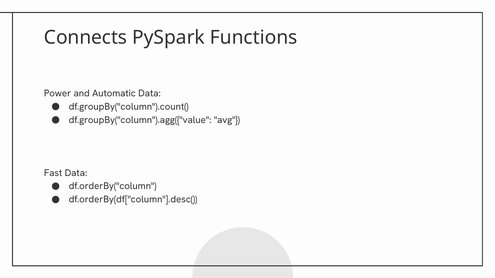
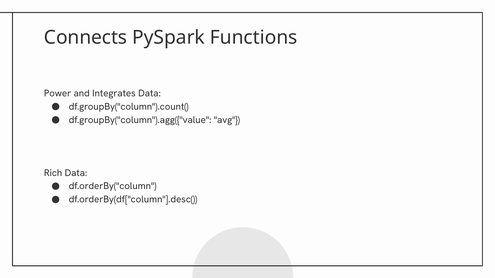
Automatic: Automatic -> Integrates
Fast: Fast -> Rich
